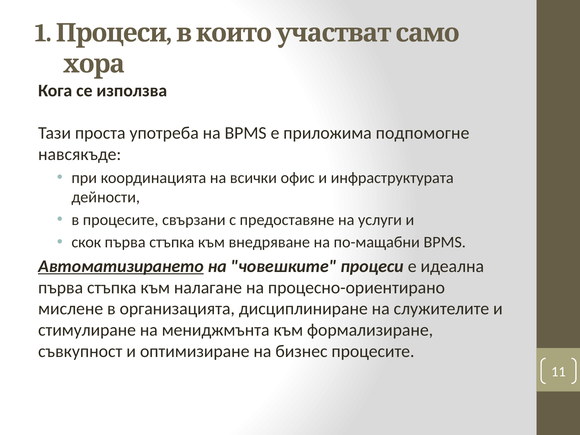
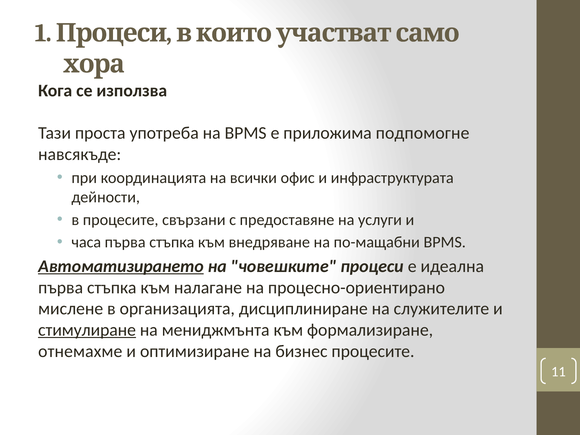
скок: скок -> часа
стимулиране underline: none -> present
съвкупност: съвкупност -> отнемахме
